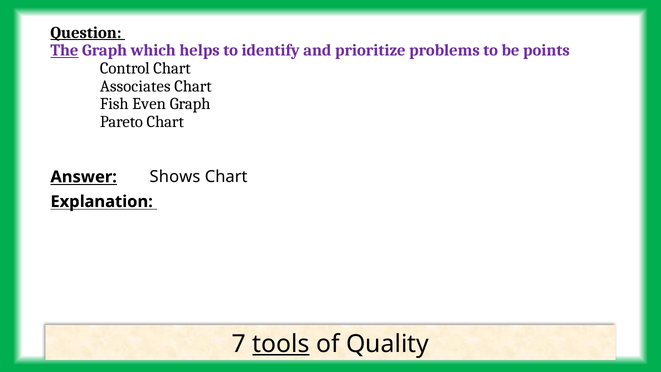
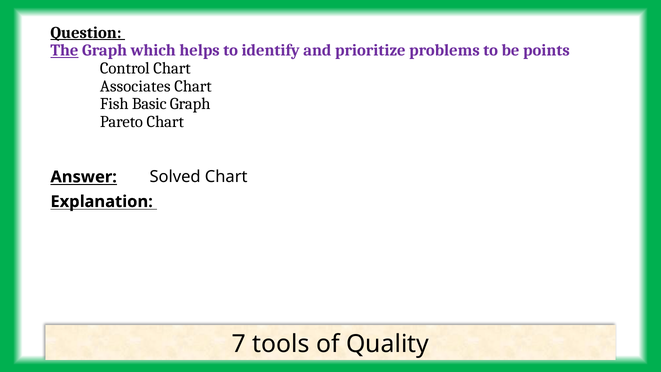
Even: Even -> Basic
Shows: Shows -> Solved
tools underline: present -> none
